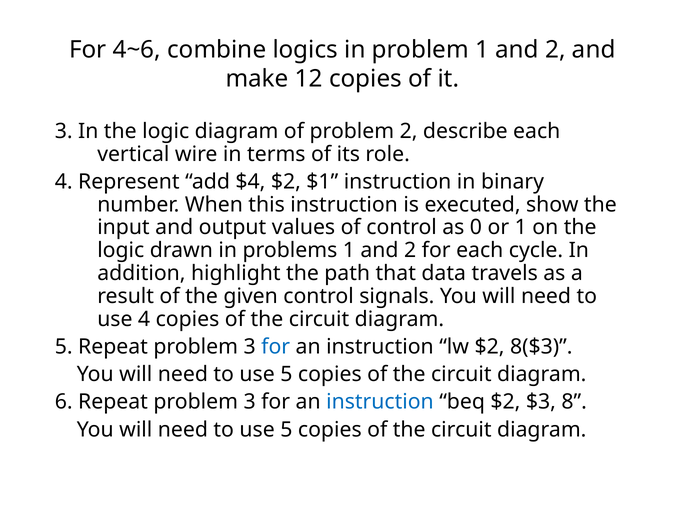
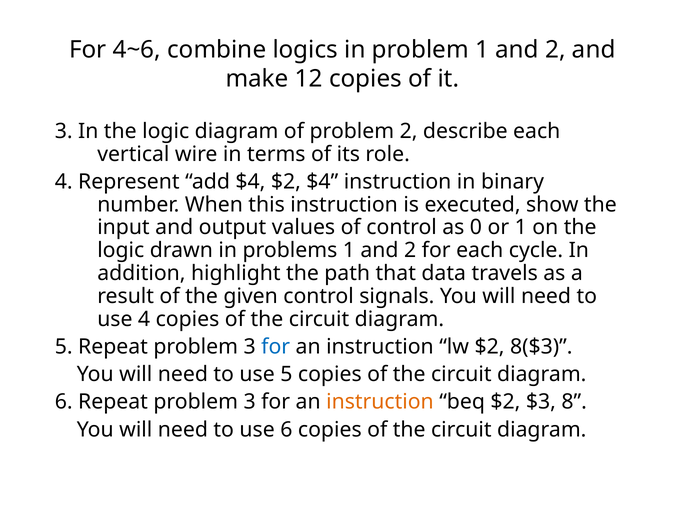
$2 $1: $1 -> $4
instruction at (380, 403) colour: blue -> orange
5 at (286, 430): 5 -> 6
